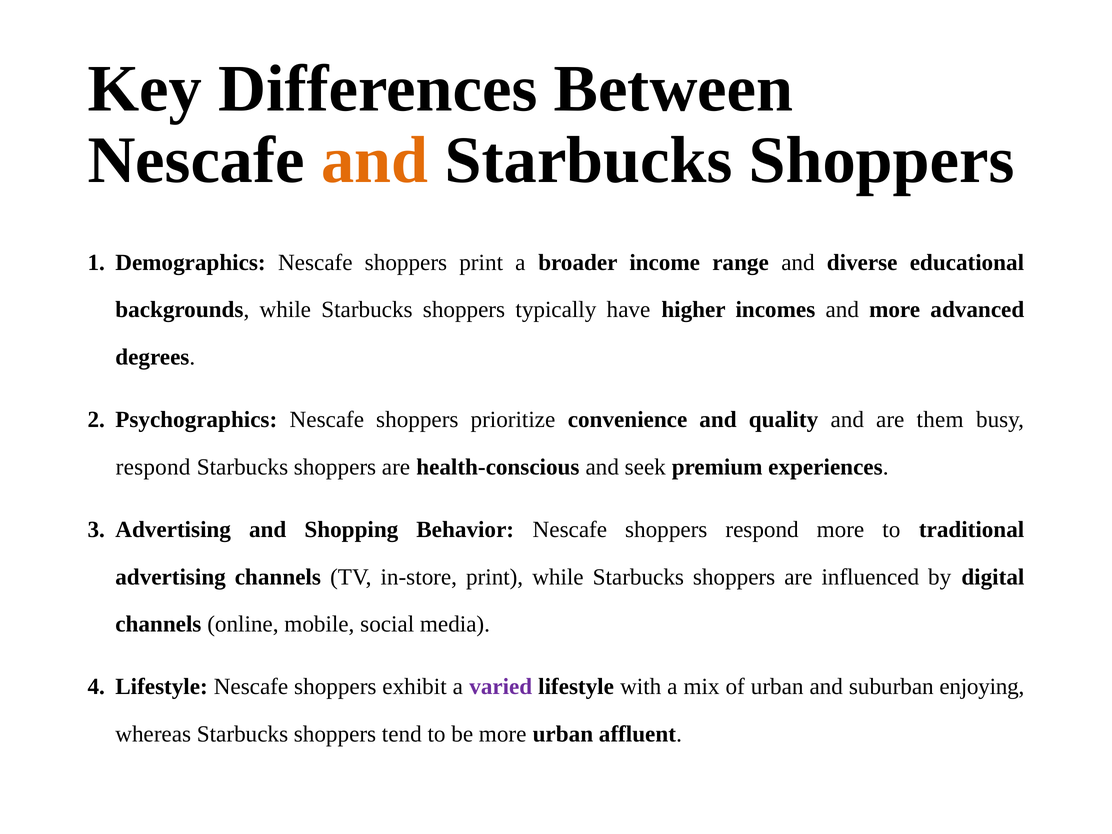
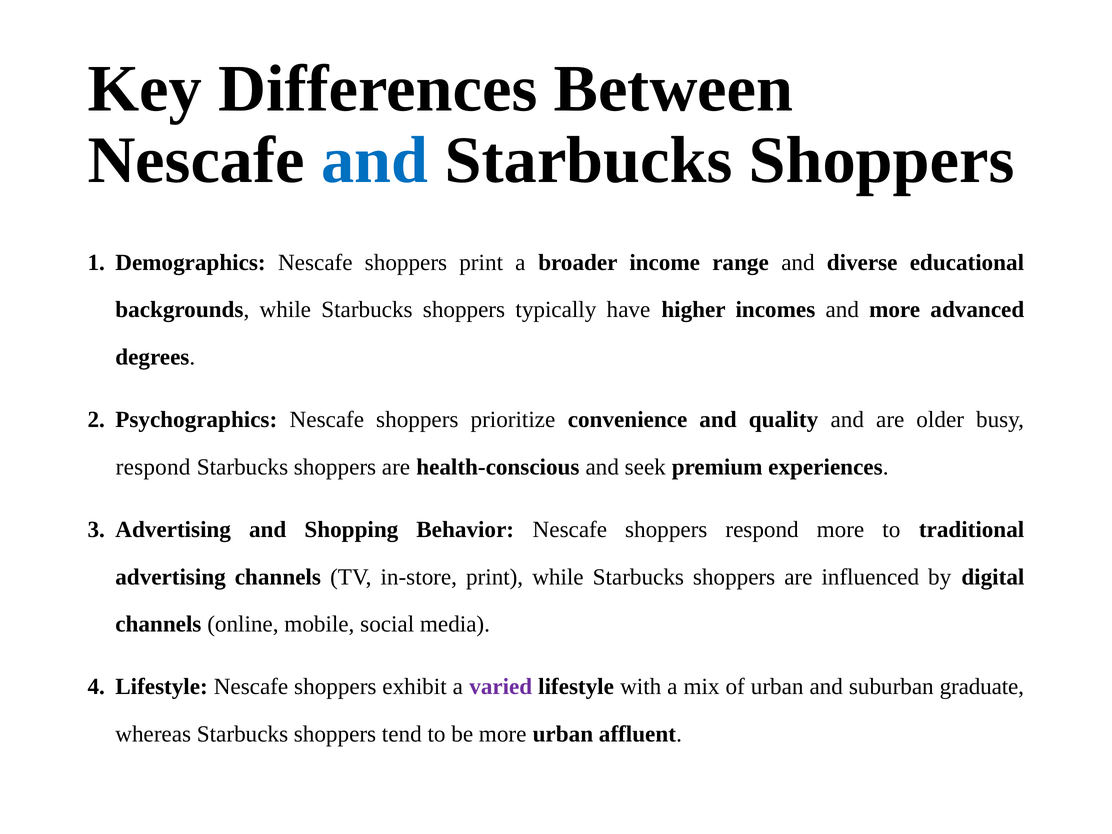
and at (375, 160) colour: orange -> blue
them: them -> older
enjoying: enjoying -> graduate
